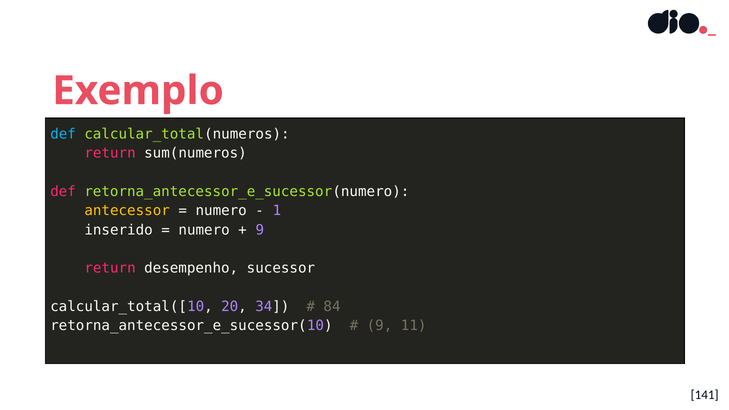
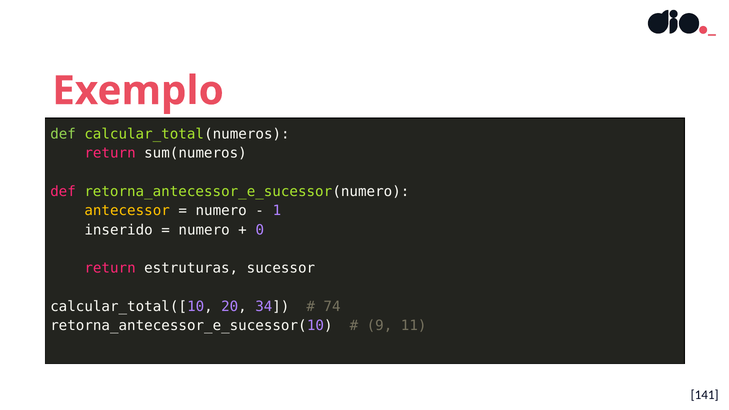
def at (63, 134) colour: light blue -> light green
9 at (260, 230): 9 -> 0
desempenho: desempenho -> estruturas
84: 84 -> 74
